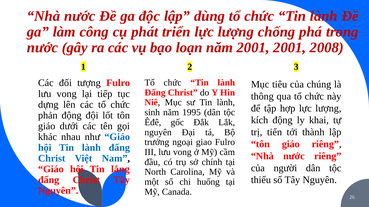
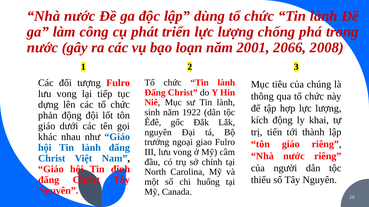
2001 2001: 2001 -> 2066
1995: 1995 -> 1922
lắng: lắng -> định
